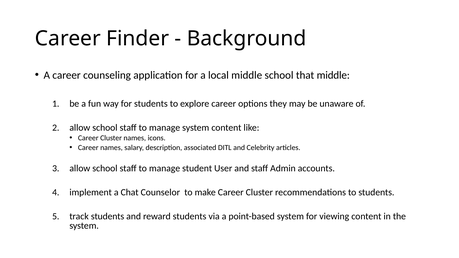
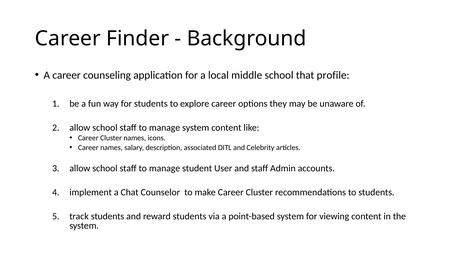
that middle: middle -> profile
